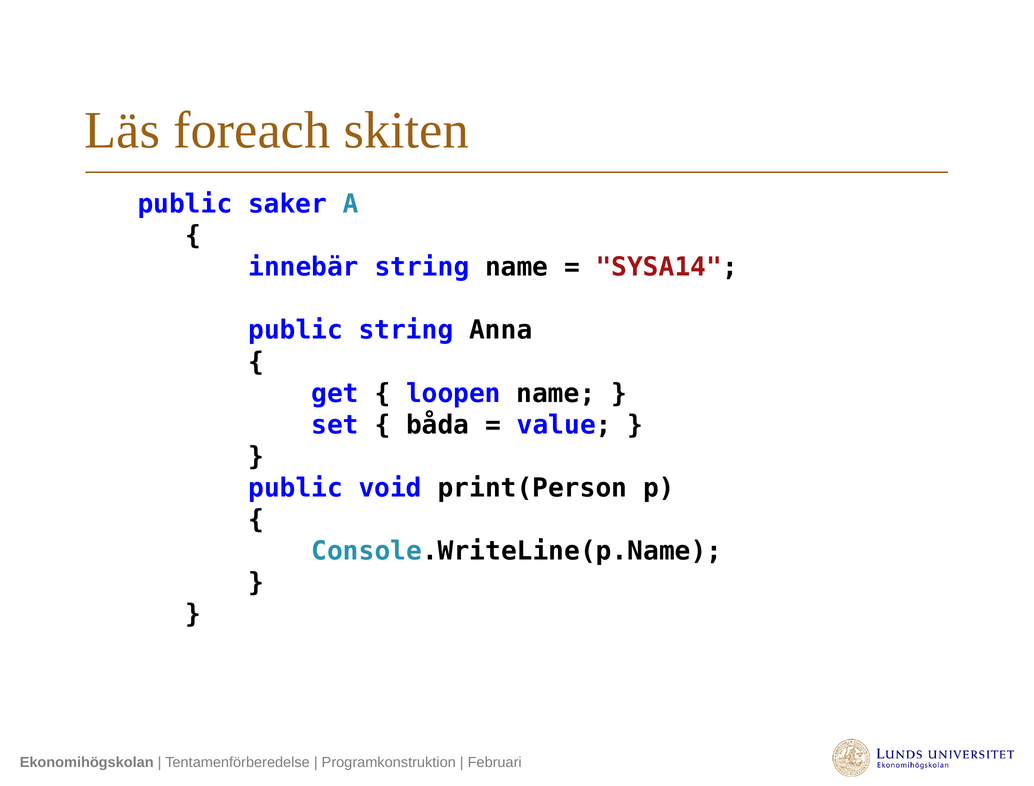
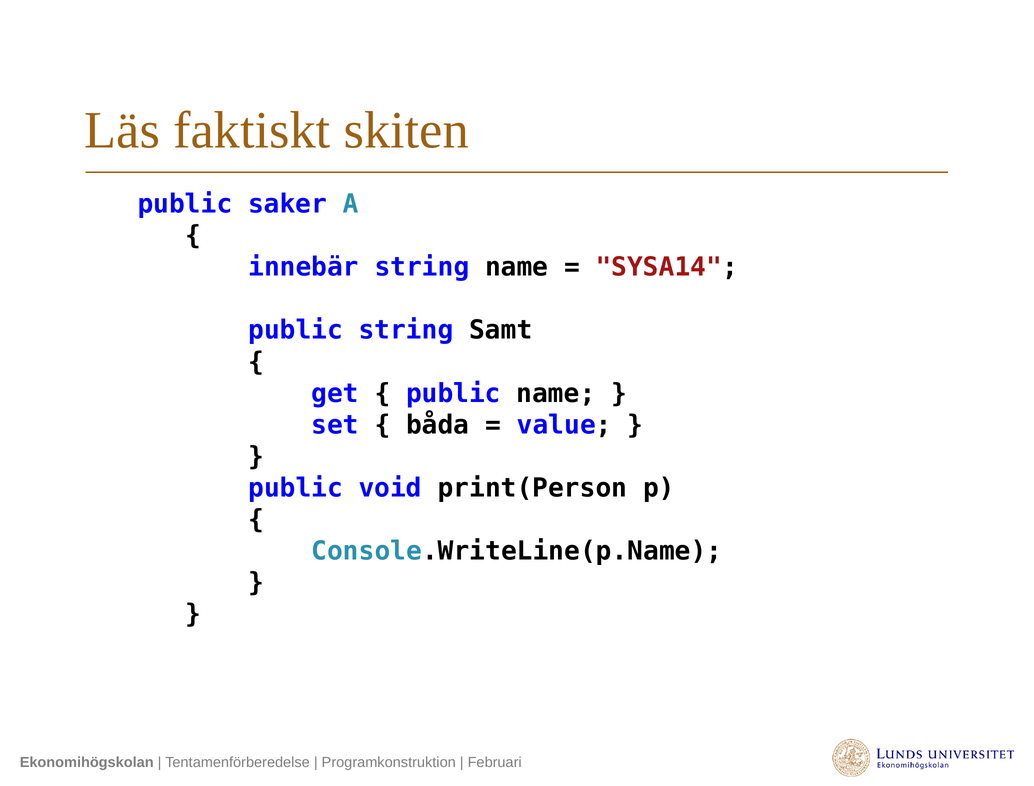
foreach: foreach -> faktiskt
Anna: Anna -> Samt
loopen at (453, 393): loopen -> public
